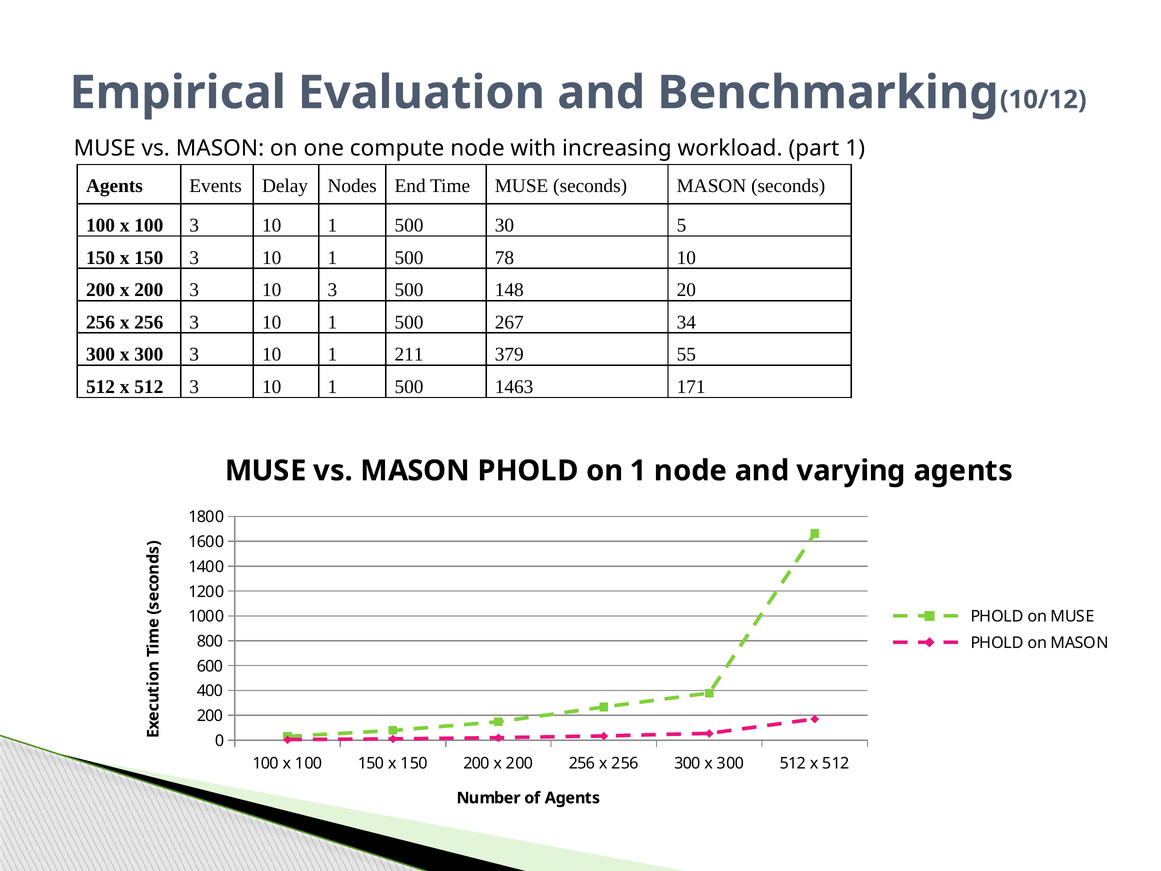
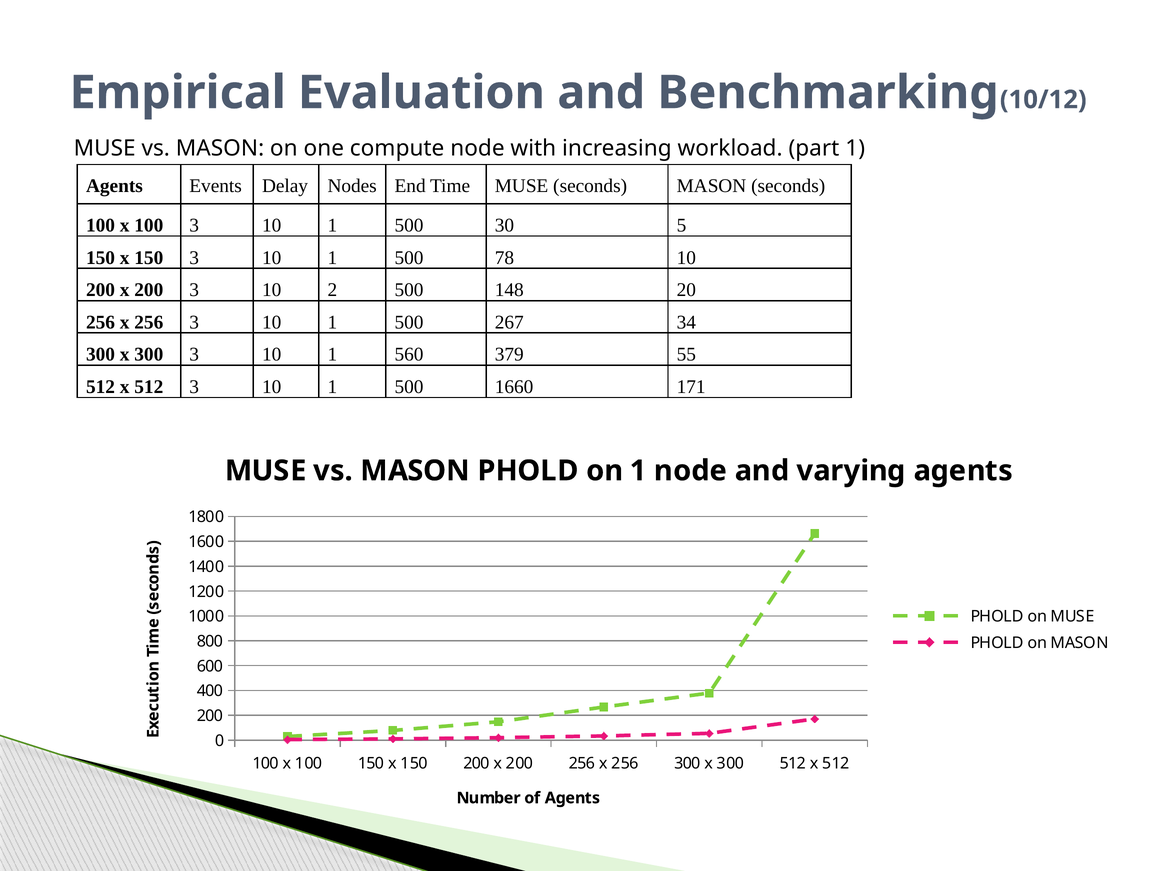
10 3: 3 -> 2
211: 211 -> 560
1463: 1463 -> 1660
